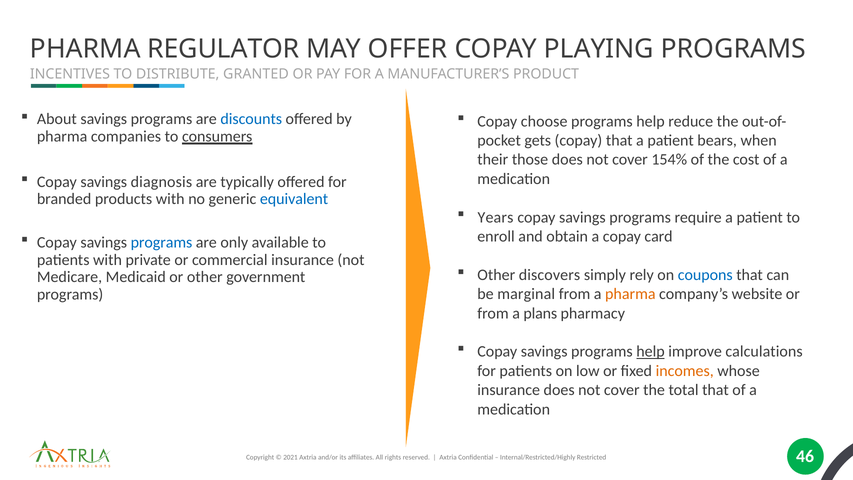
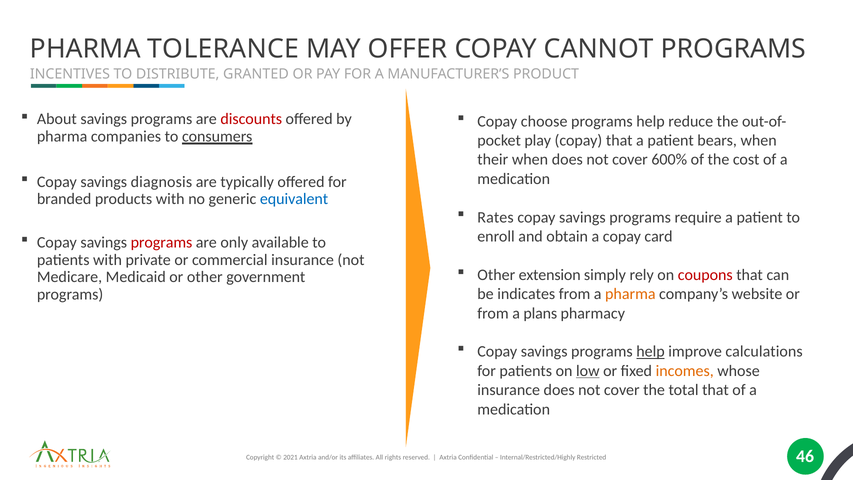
REGULATOR: REGULATOR -> TOLERANCE
PLAYING: PLAYING -> CANNOT
discounts colour: blue -> red
gets: gets -> play
their those: those -> when
154%: 154% -> 600%
Years: Years -> Rates
programs at (162, 242) colour: blue -> red
discovers: discovers -> extension
coupons colour: blue -> red
marginal: marginal -> indicates
low underline: none -> present
